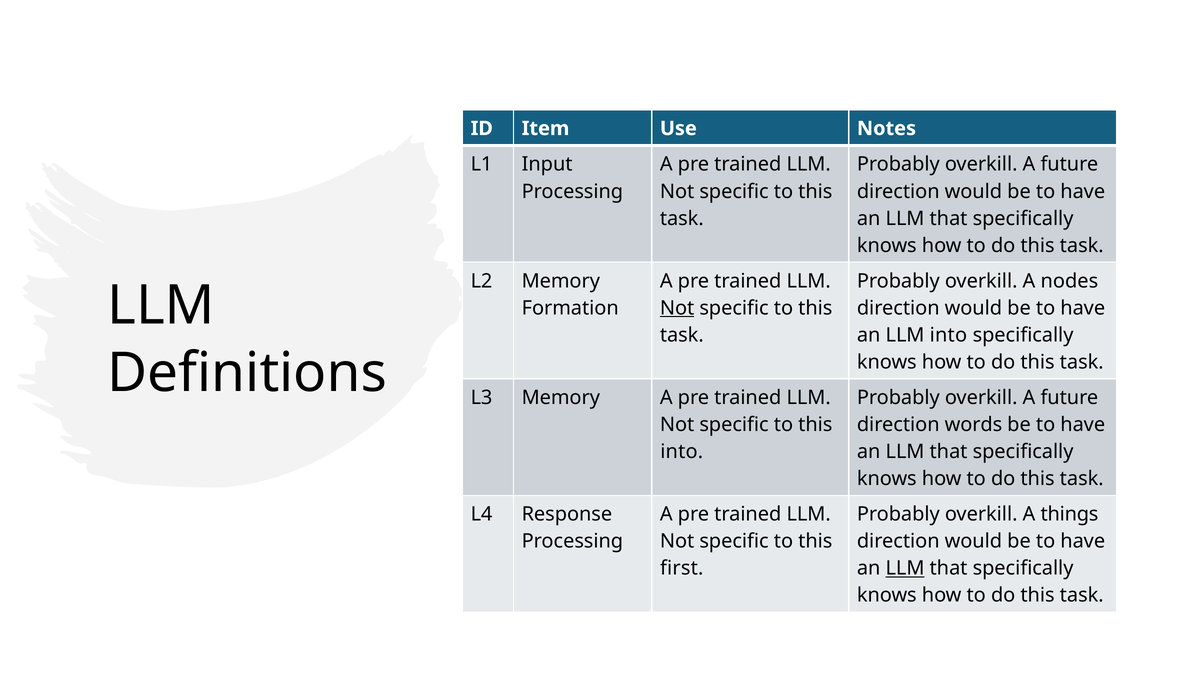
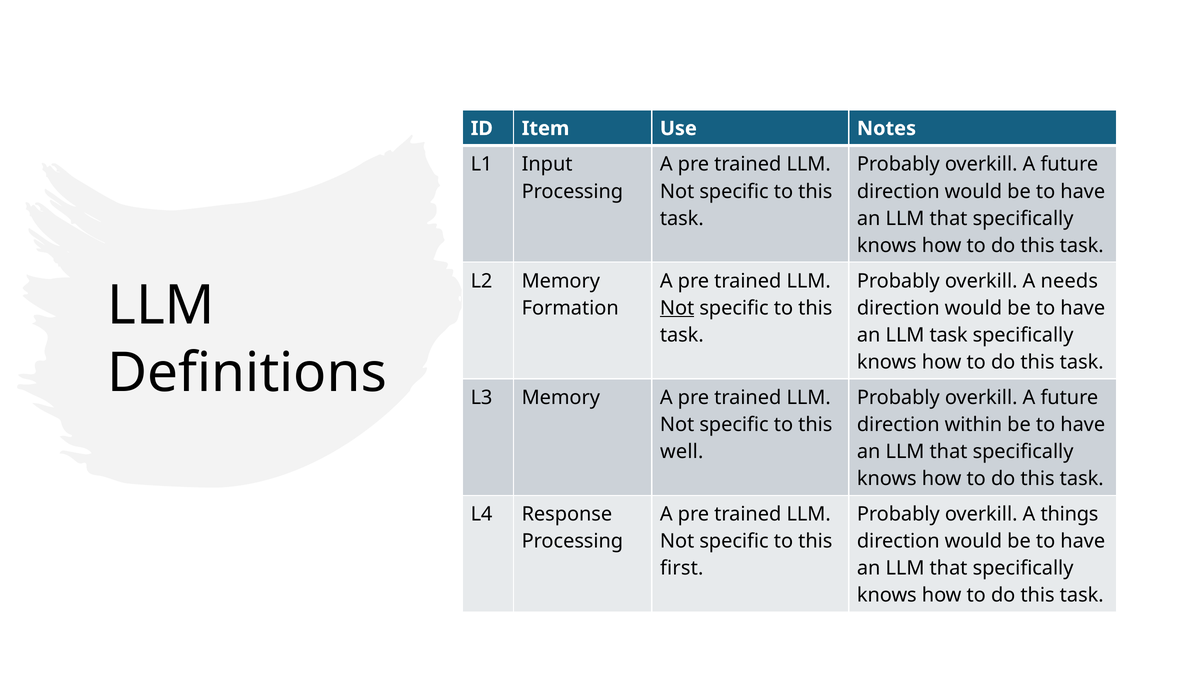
nodes: nodes -> needs
LLM into: into -> task
words: words -> within
into at (682, 452): into -> well
LLM at (905, 569) underline: present -> none
